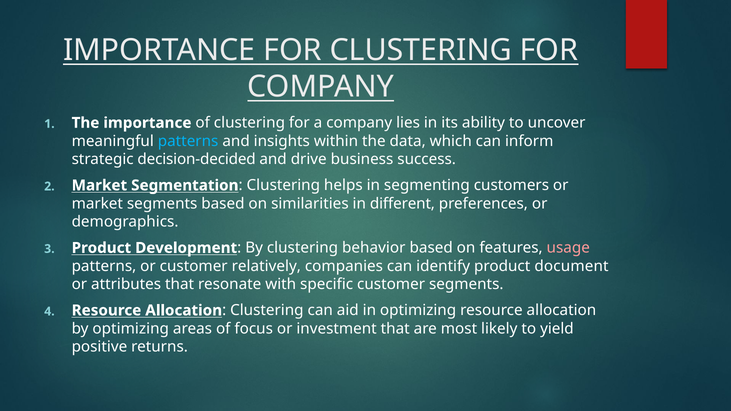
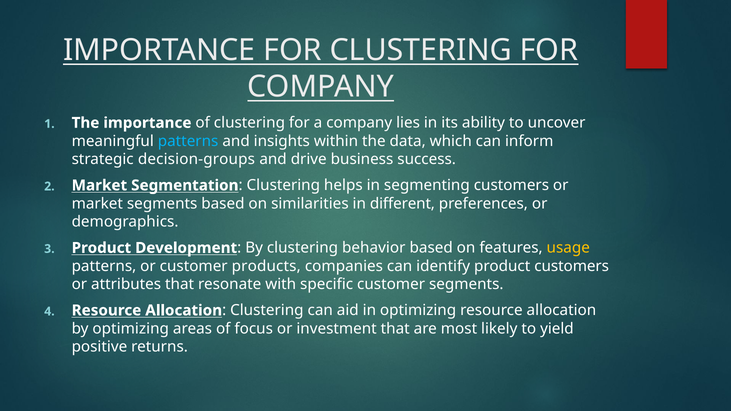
decision-decided: decision-decided -> decision-groups
usage colour: pink -> yellow
relatively: relatively -> products
product document: document -> customers
